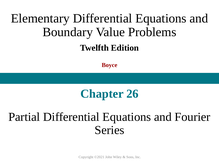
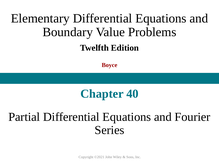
26: 26 -> 40
